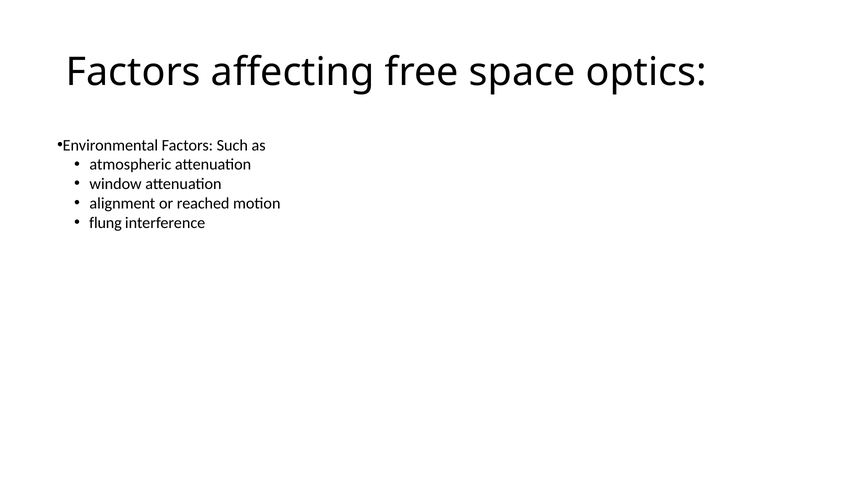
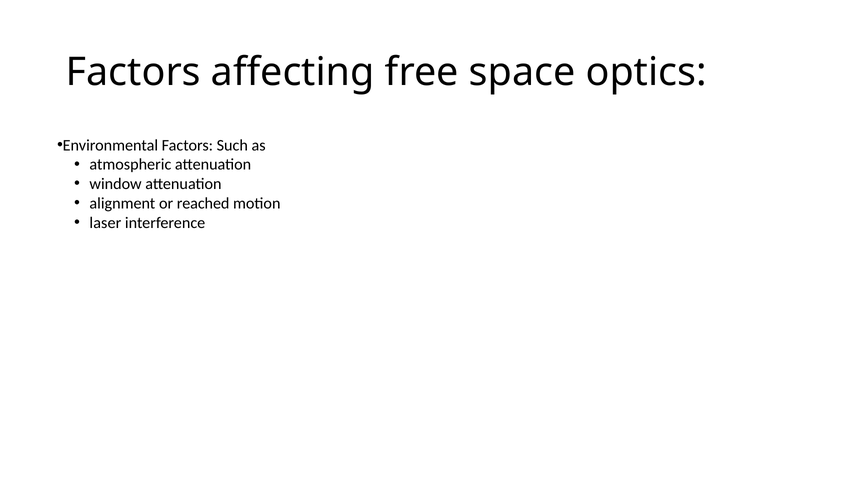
flung: flung -> laser
